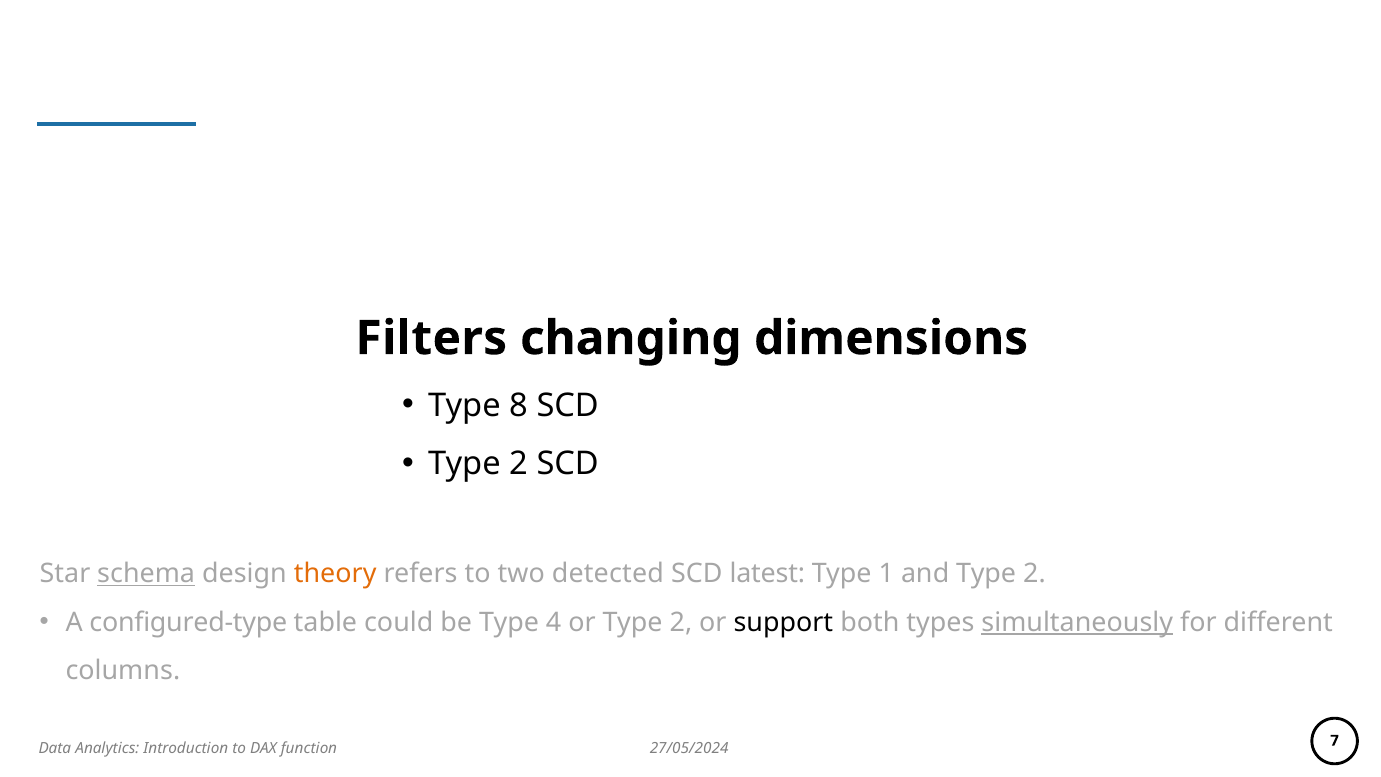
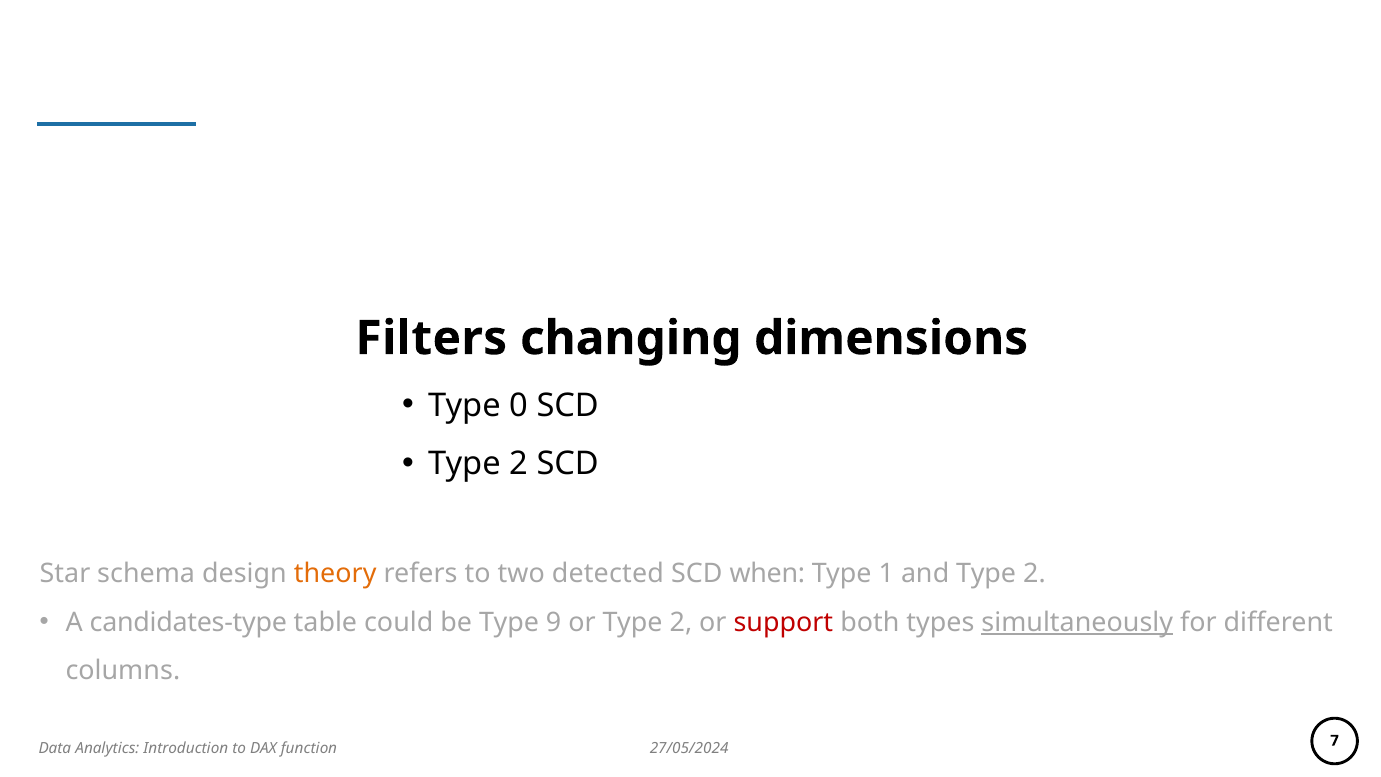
8: 8 -> 0
schema underline: present -> none
latest: latest -> when
configured-type: configured-type -> candidates-type
4: 4 -> 9
support colour: black -> red
